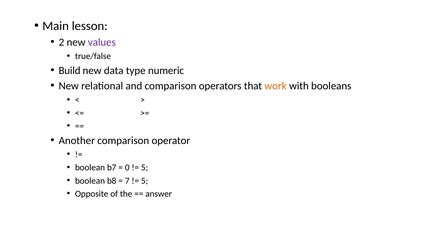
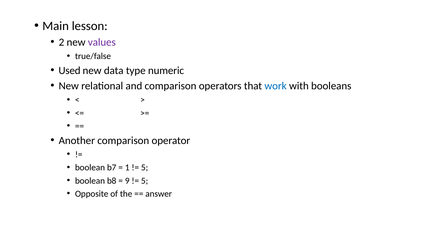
Build: Build -> Used
work colour: orange -> blue
0: 0 -> 1
7: 7 -> 9
